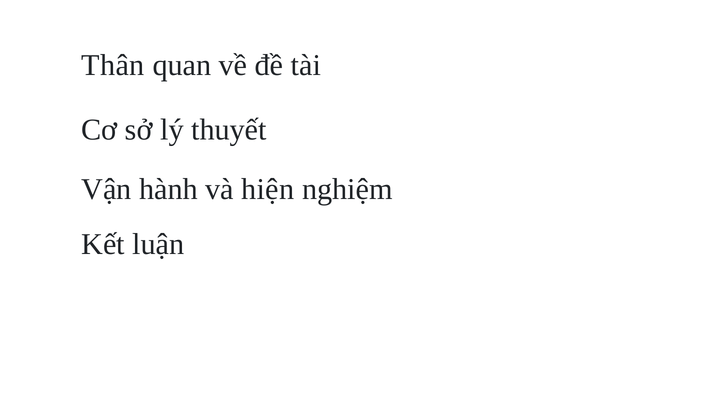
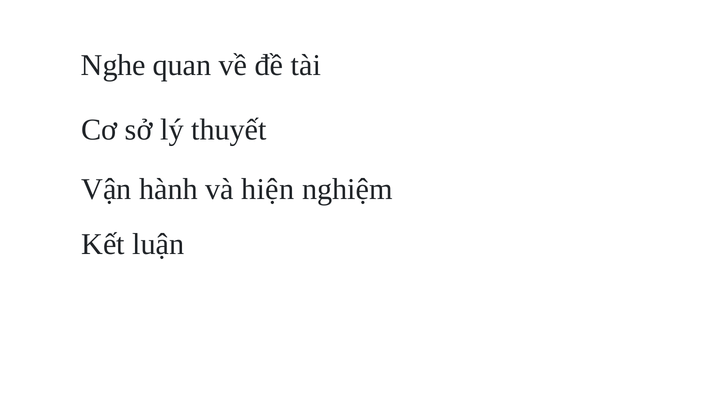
Thân: Thân -> Nghe
